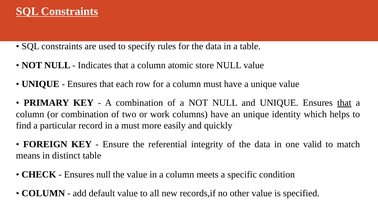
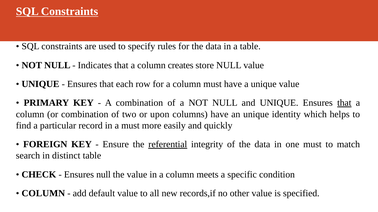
atomic: atomic -> creates
work: work -> upon
referential underline: none -> present
one valid: valid -> must
means: means -> search
